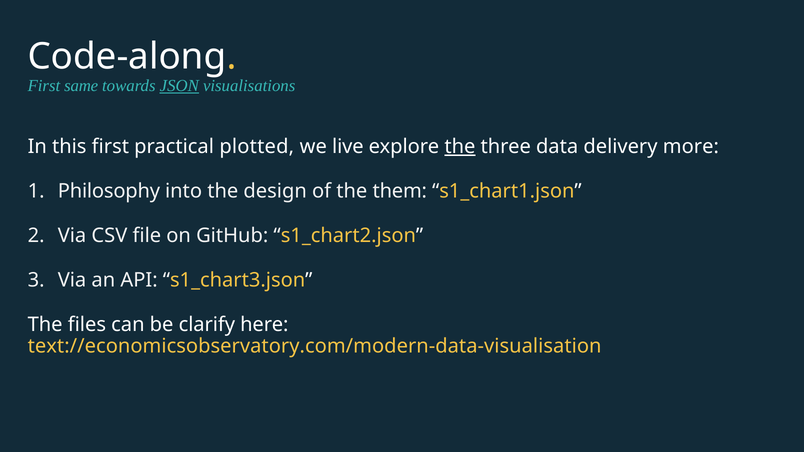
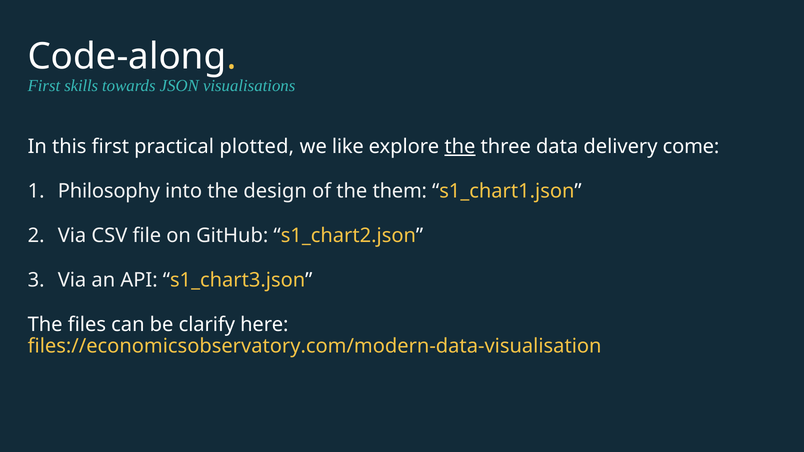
same: same -> skills
JSON underline: present -> none
live: live -> like
more: more -> come
text://economicsobservatory.com/modern-data-visualisation: text://economicsobservatory.com/modern-data-visualisation -> files://economicsobservatory.com/modern-data-visualisation
